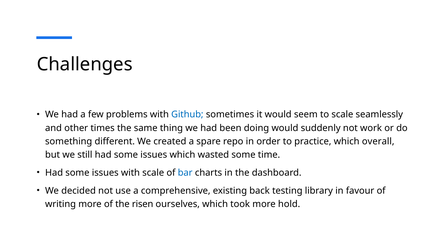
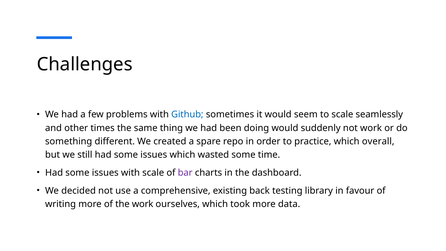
bar colour: blue -> purple
the risen: risen -> work
hold: hold -> data
